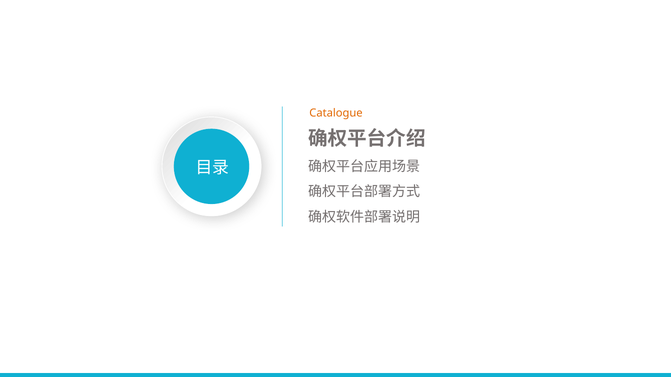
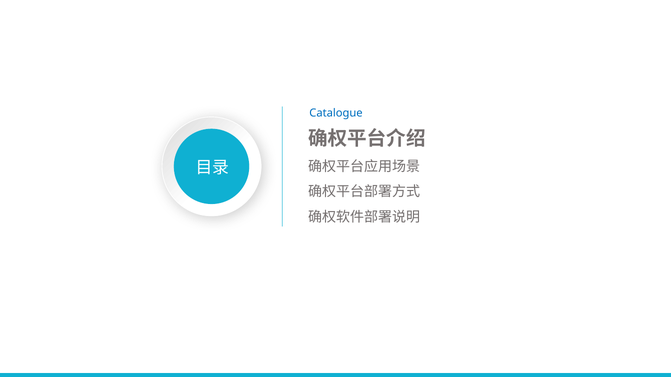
Catalogue colour: orange -> blue
